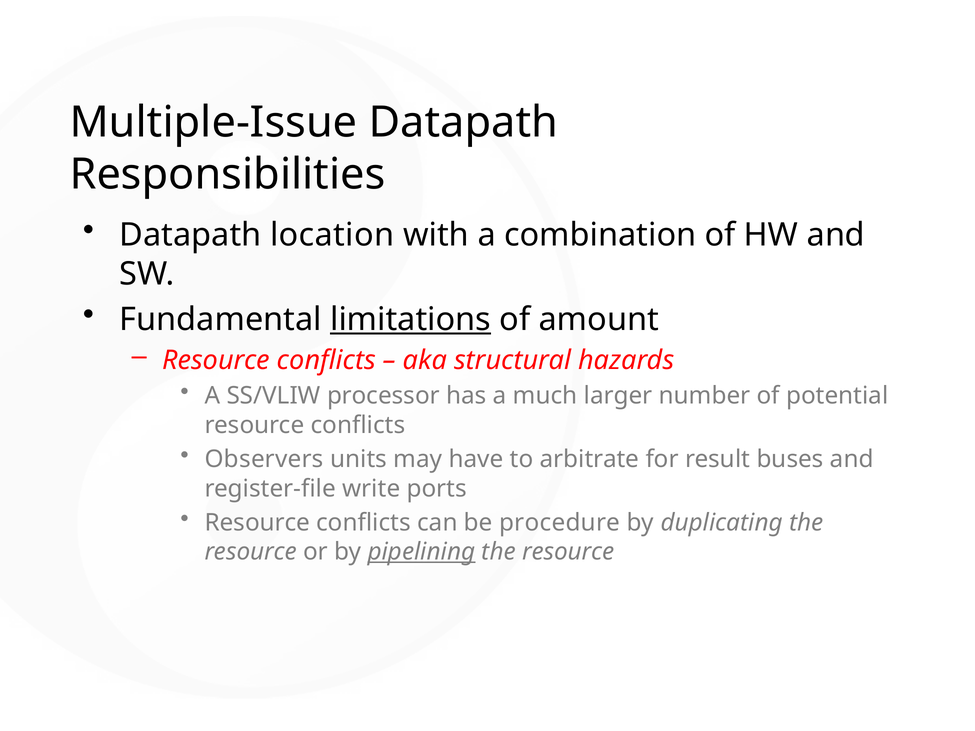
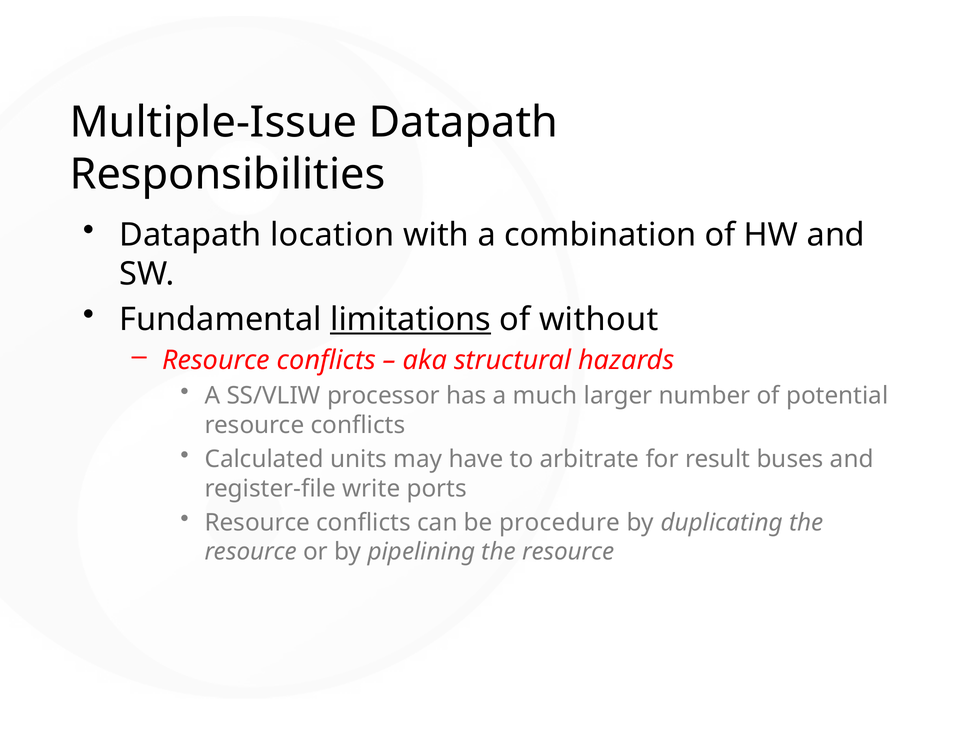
amount: amount -> without
Observers: Observers -> Calculated
pipelining underline: present -> none
